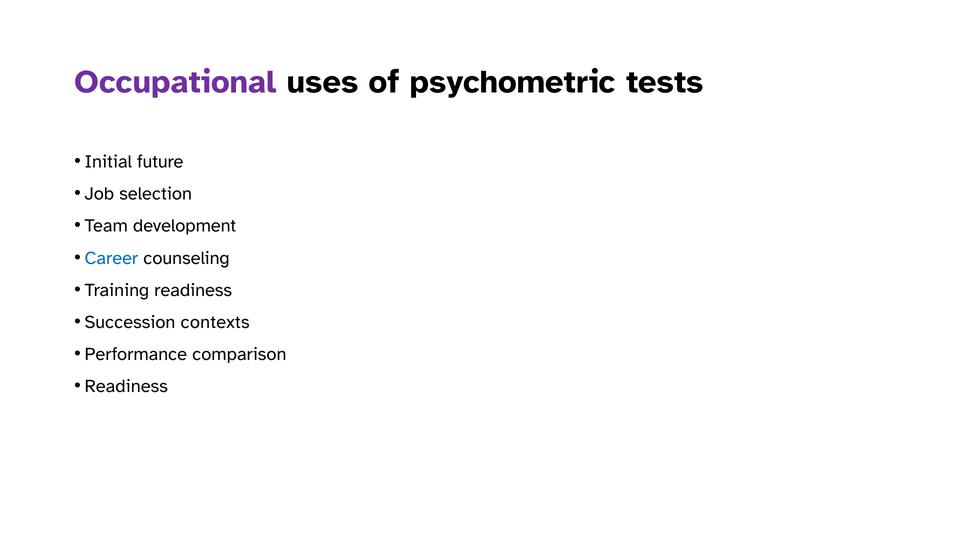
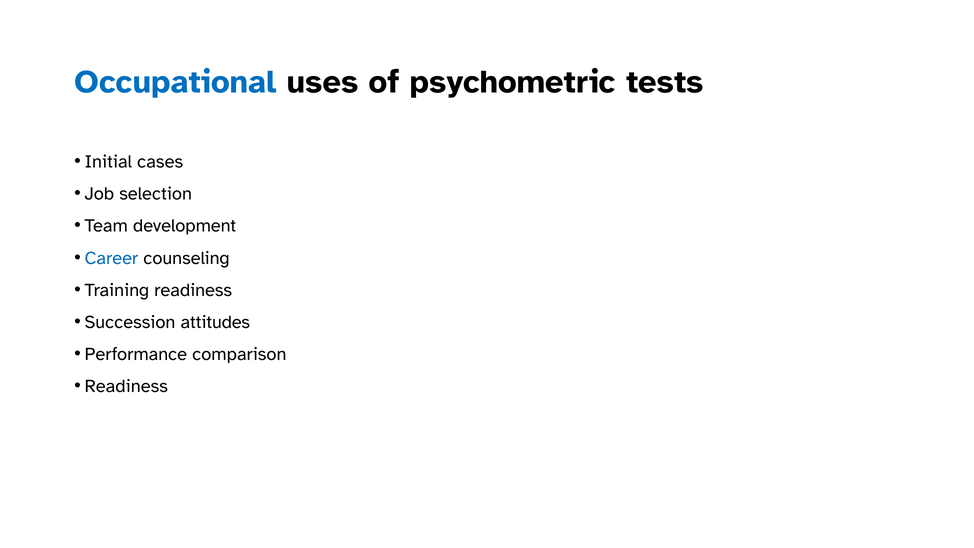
Occupational colour: purple -> blue
future: future -> cases
contexts: contexts -> attitudes
